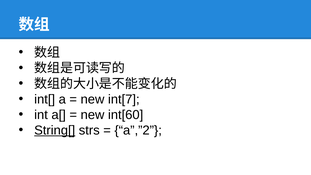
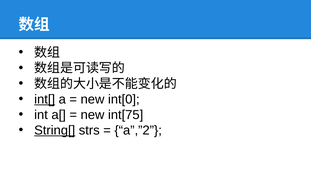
int[ underline: none -> present
int[7: int[7 -> int[0
int[60: int[60 -> int[75
